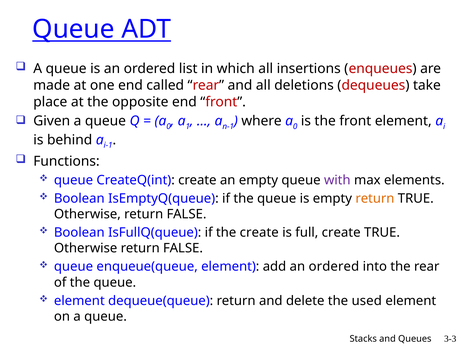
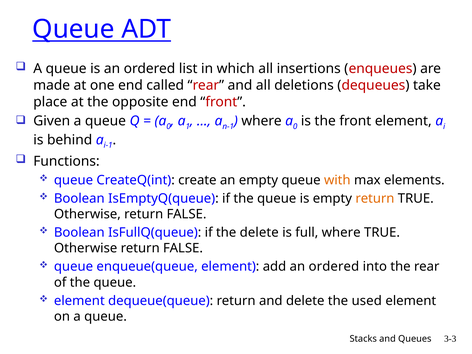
with colour: purple -> orange
the create: create -> delete
full create: create -> where
